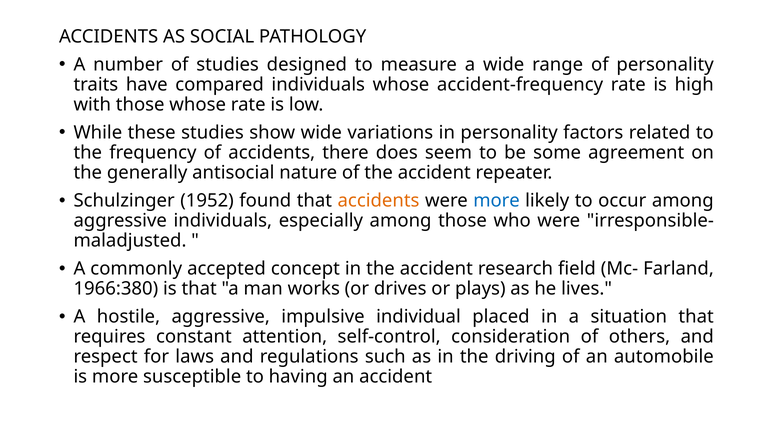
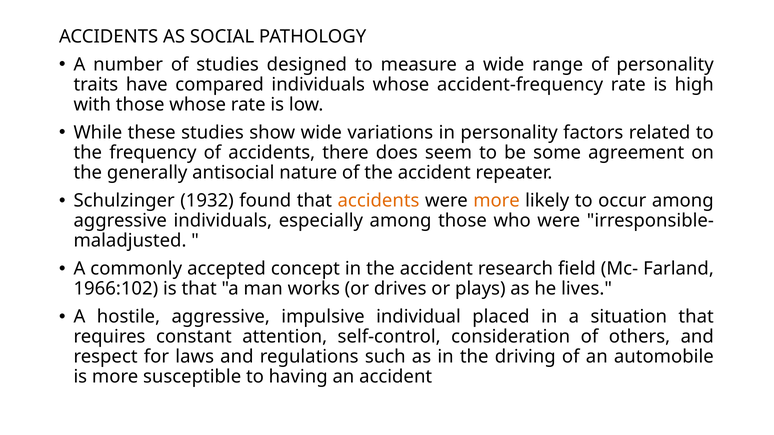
1952: 1952 -> 1932
more at (496, 201) colour: blue -> orange
1966:380: 1966:380 -> 1966:102
